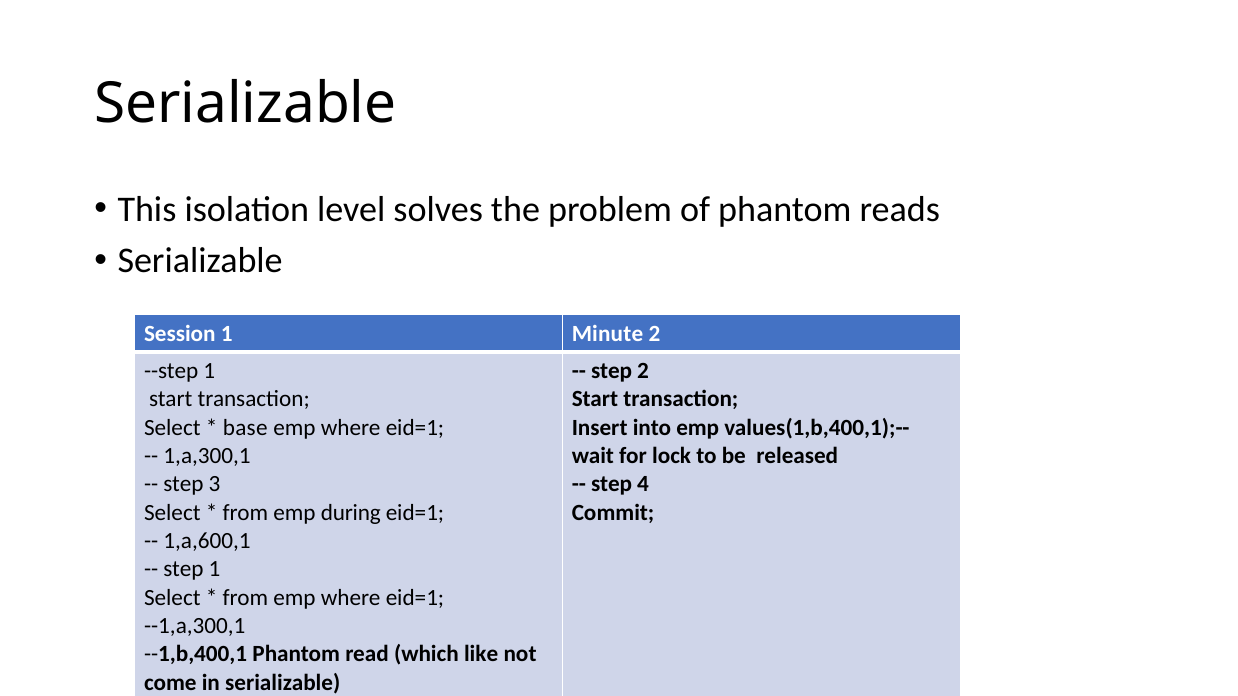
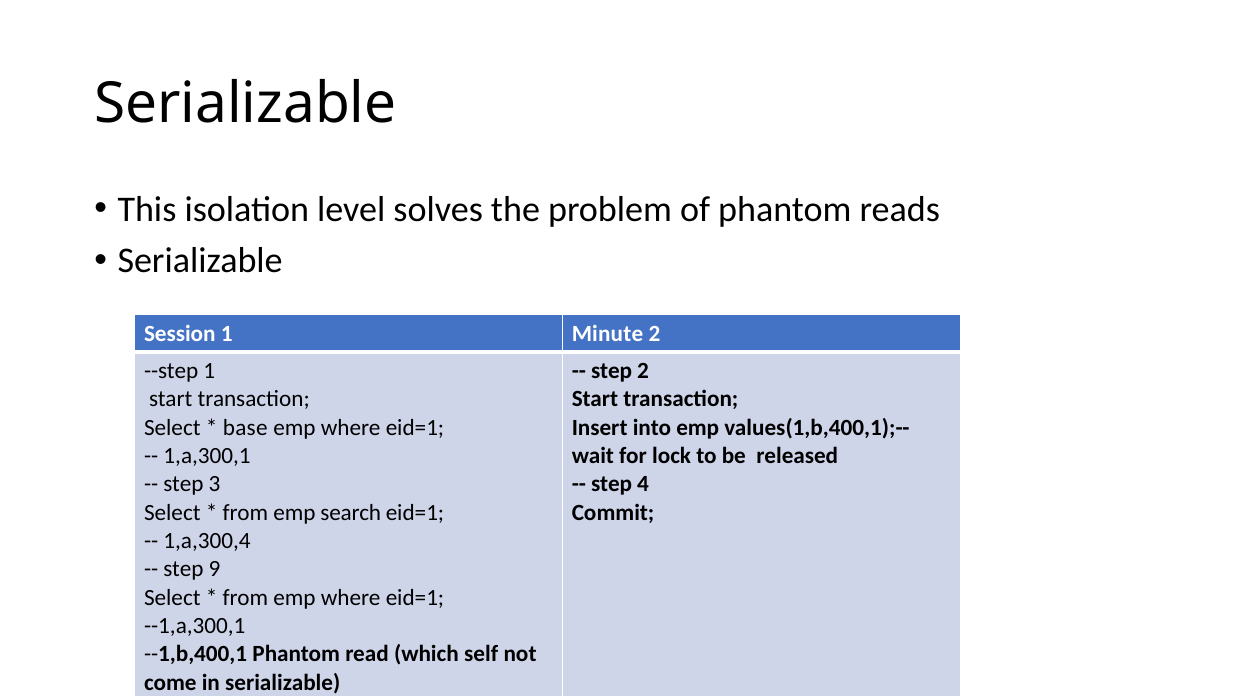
during: during -> search
1,a,600,1: 1,a,600,1 -> 1,a,300,4
step 1: 1 -> 9
like: like -> self
